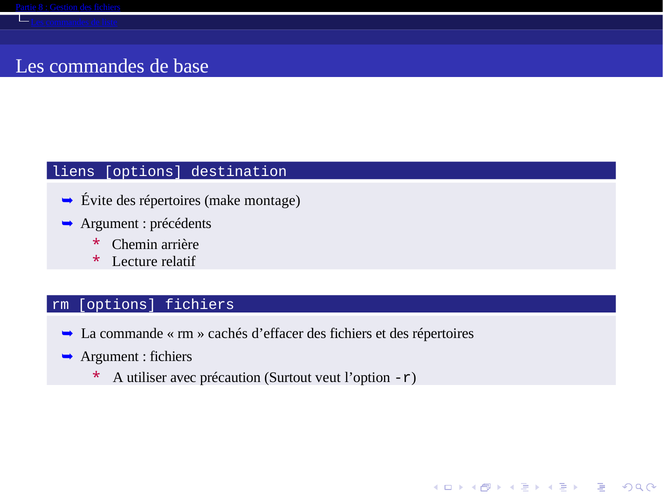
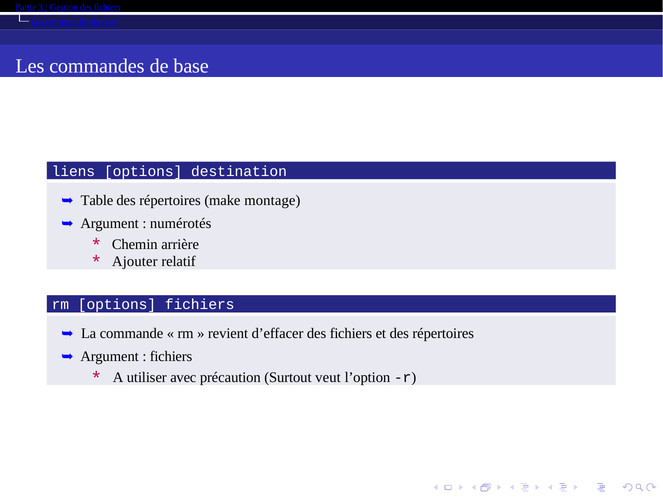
8: 8 -> 3
liste: liste -> crée
Évite: Évite -> Table
précédents: précédents -> numérotés
Lecture: Lecture -> Ajouter
cachés: cachés -> revient
